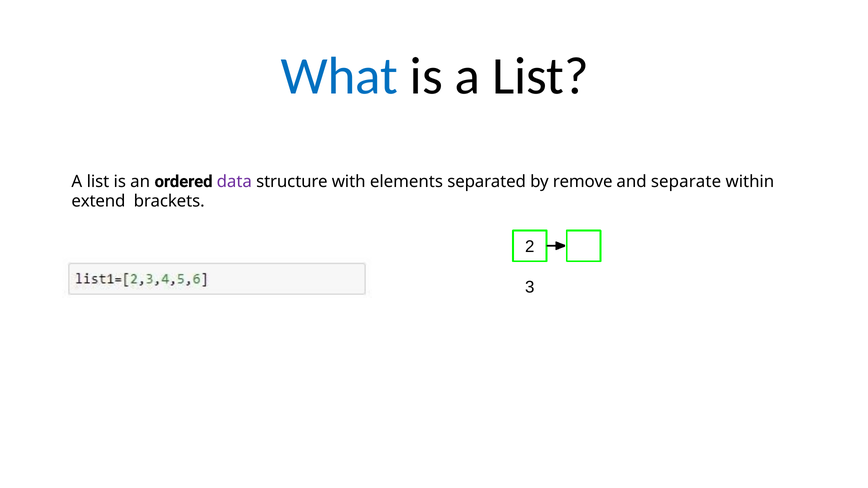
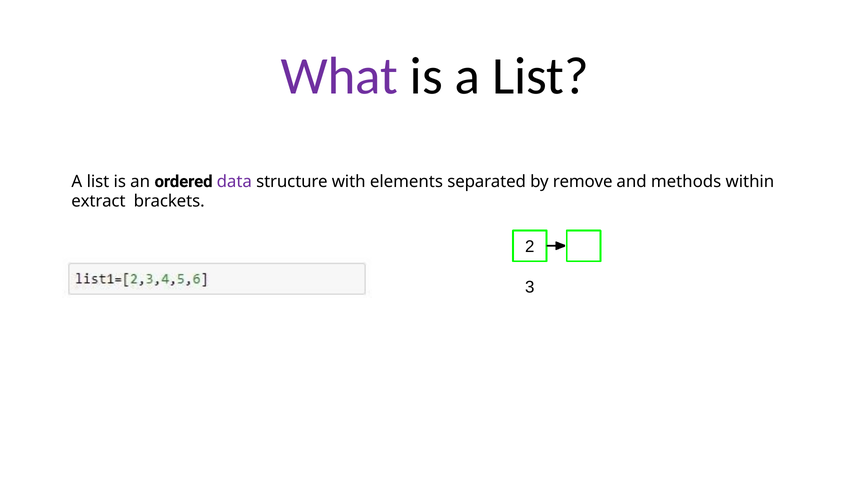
What colour: blue -> purple
separate: separate -> methods
extend: extend -> extract
